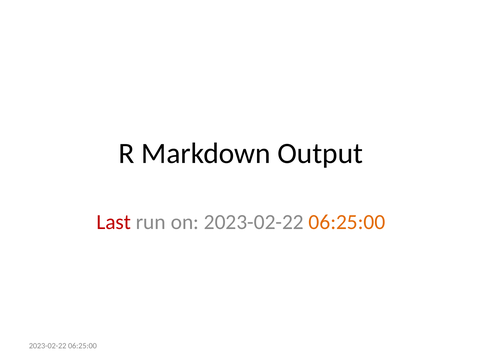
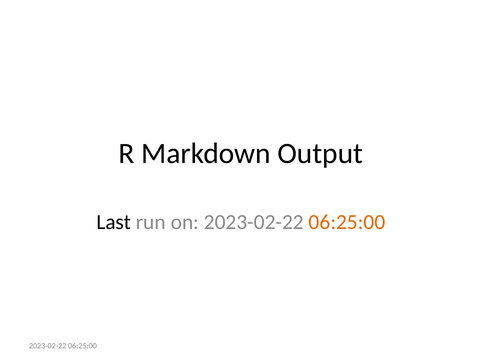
Last colour: red -> black
